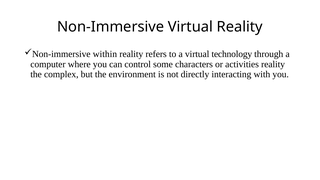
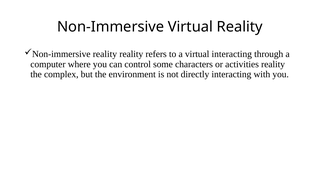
within at (105, 54): within -> reality
virtual technology: technology -> interacting
